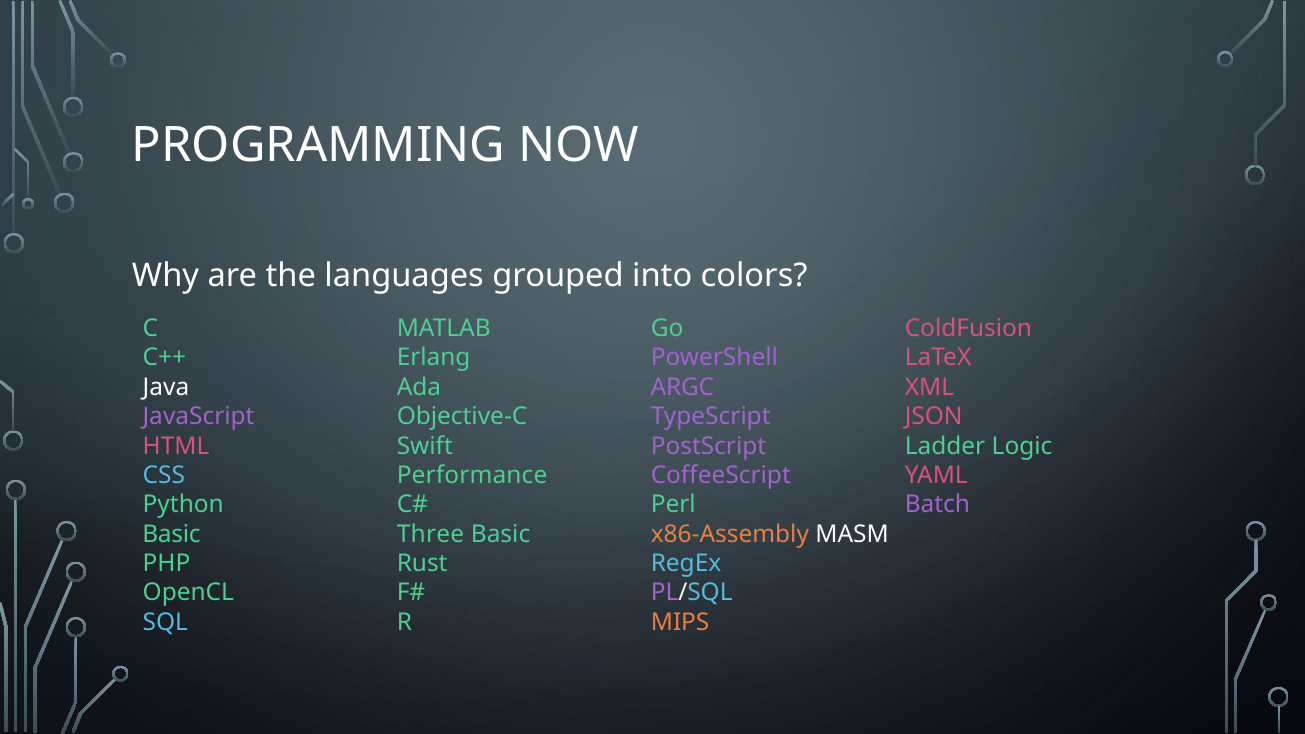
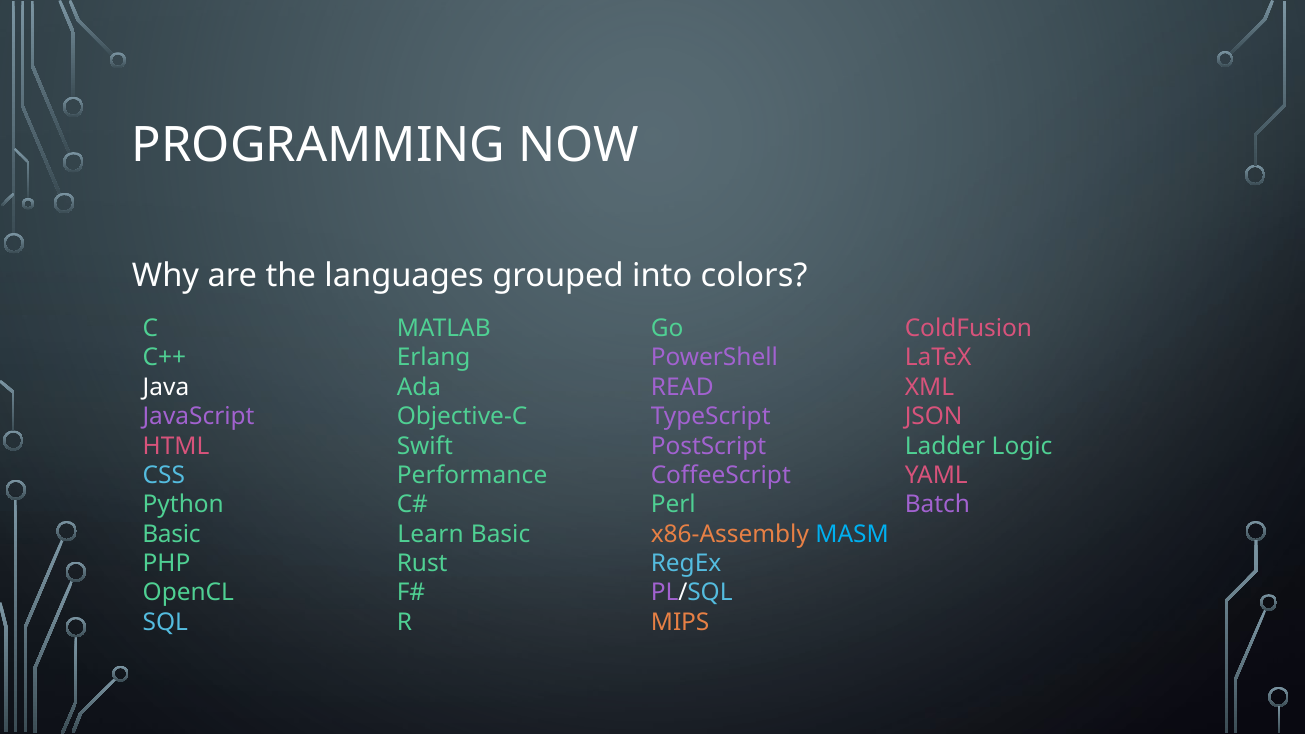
ARGC: ARGC -> READ
Three: Three -> Learn
MASM colour: white -> light blue
